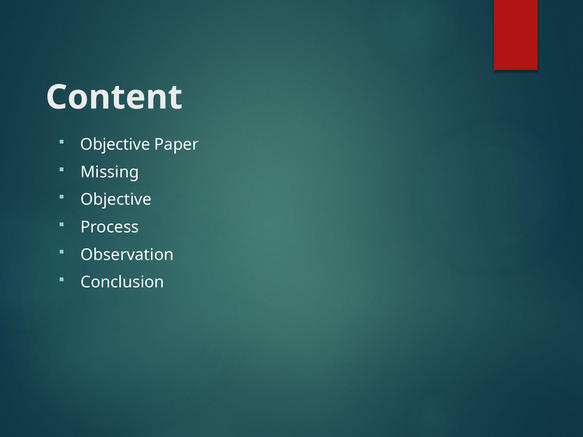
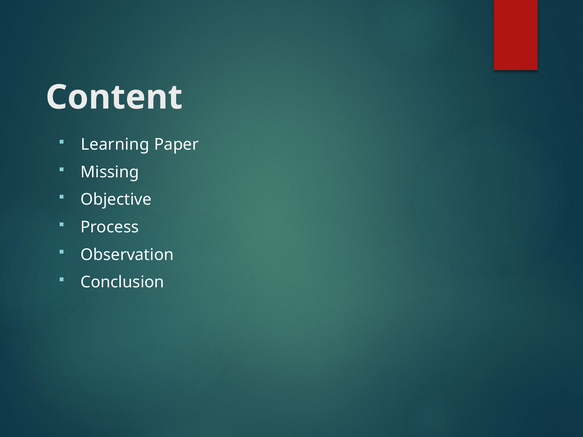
Objective at (115, 145): Objective -> Learning
